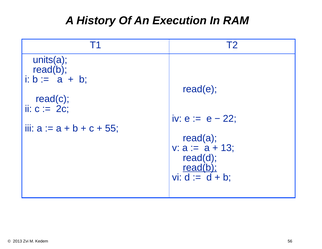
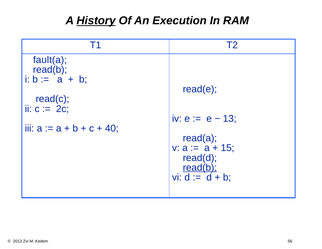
History underline: none -> present
units(a: units(a -> fault(a
22: 22 -> 13
55: 55 -> 40
13: 13 -> 15
